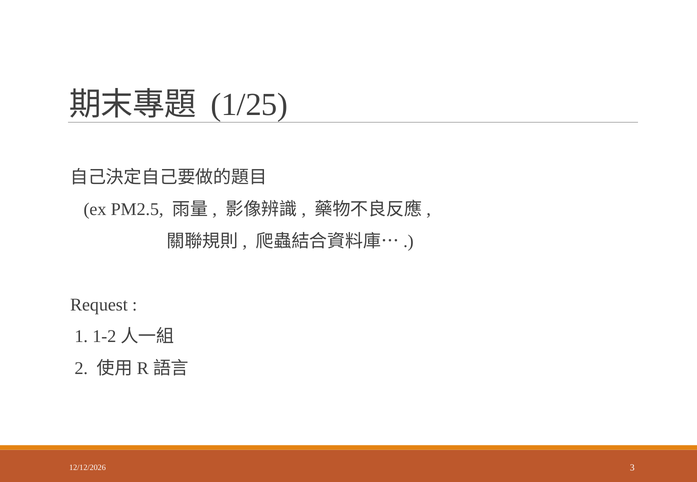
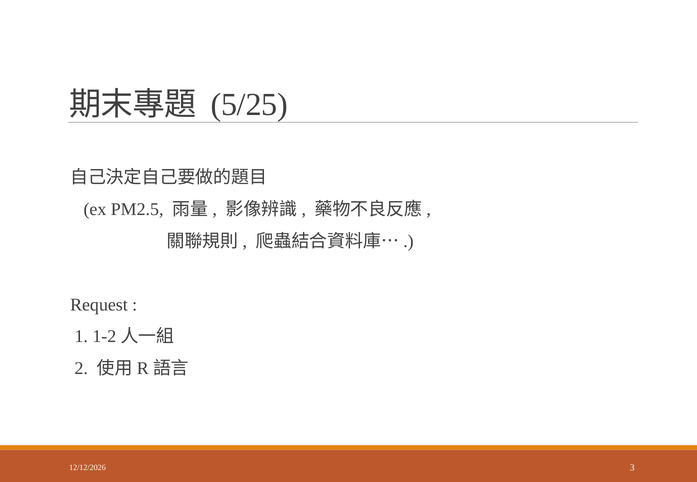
1/25: 1/25 -> 5/25
